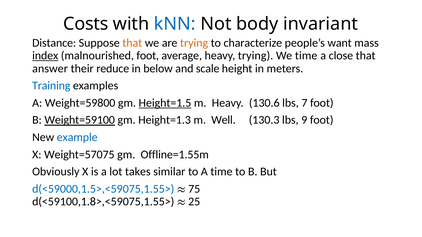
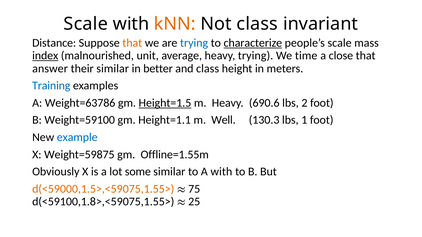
Costs at (86, 24): Costs -> Scale
kNN colour: blue -> orange
Not body: body -> class
trying at (194, 43) colour: orange -> blue
characterize underline: none -> present
people’s want: want -> scale
malnourished foot: foot -> unit
their reduce: reduce -> similar
below: below -> better
and scale: scale -> class
Weight=59800: Weight=59800 -> Weight=63786
130.6: 130.6 -> 690.6
7: 7 -> 2
Weight=59100 underline: present -> none
Height=1.3: Height=1.3 -> Height=1.1
9: 9 -> 1
Weight=57075: Weight=57075 -> Weight=59875
takes: takes -> some
A time: time -> with
d(<59000,1.5>,<59075,1.55> colour: blue -> orange
